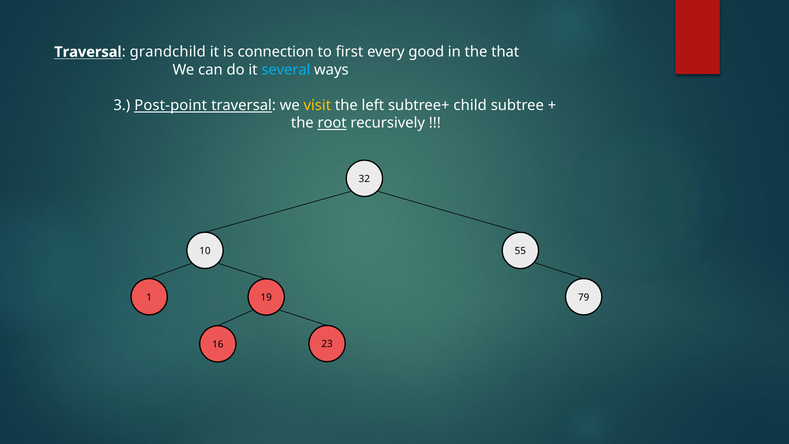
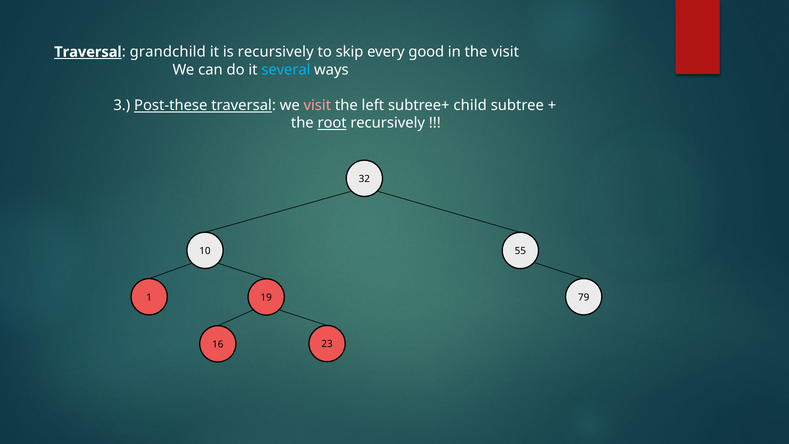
Traversal at (88, 52) underline: none -> present
is connection: connection -> recursively
first: first -> skip
the that: that -> visit
Post-point: Post-point -> Post-these
visit at (317, 105) colour: yellow -> pink
